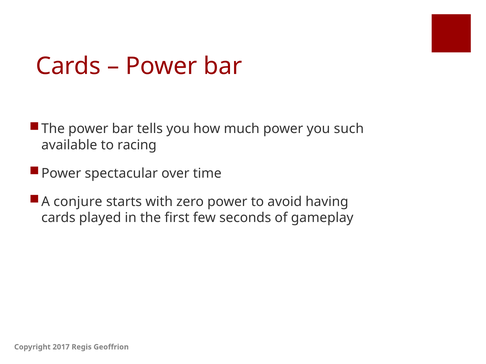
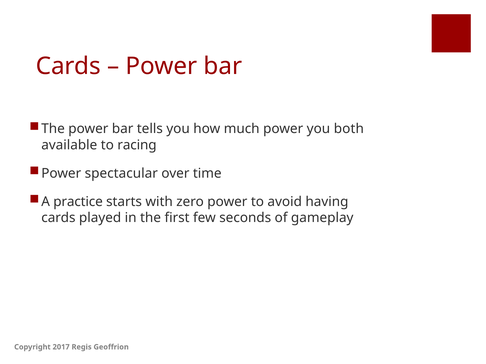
such: such -> both
conjure: conjure -> practice
